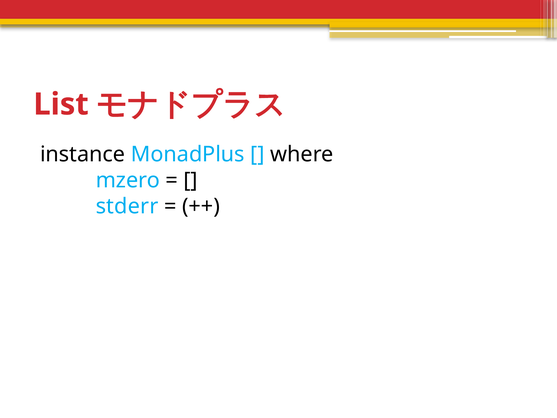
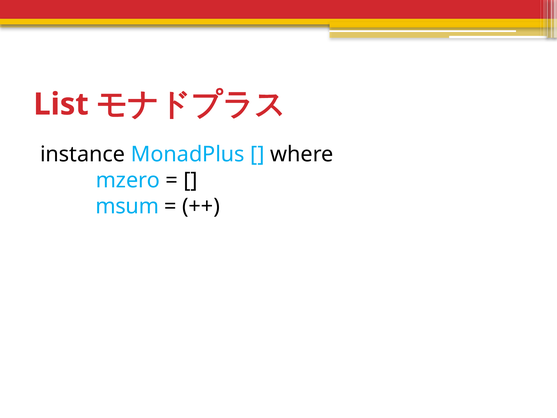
stderr: stderr -> msum
